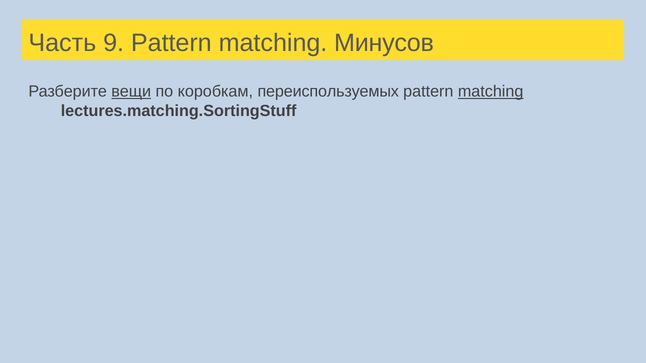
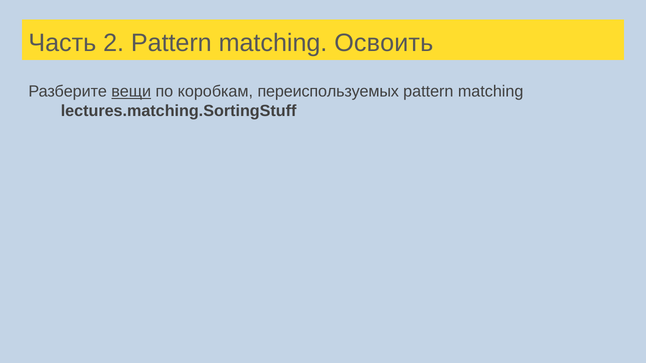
9: 9 -> 2
Минусов: Минусов -> Освоить
matching at (491, 92) underline: present -> none
